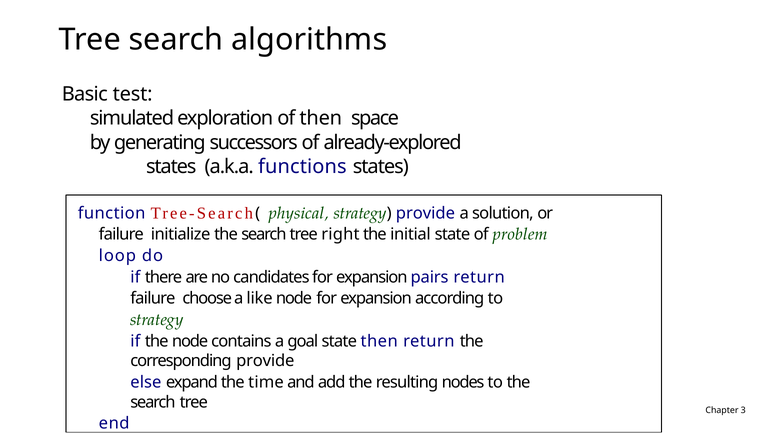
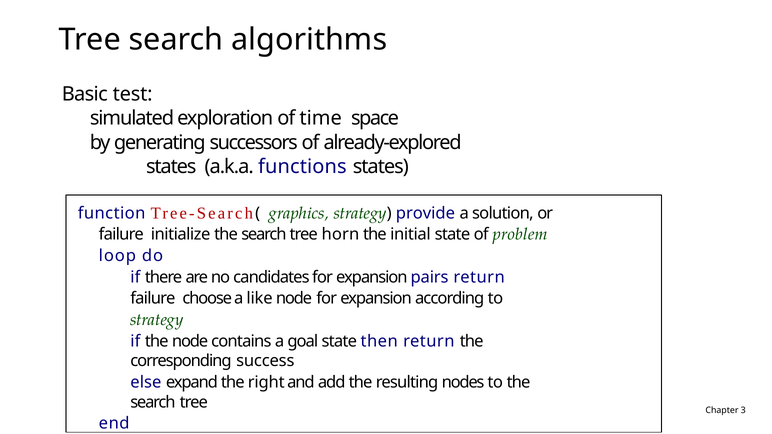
of then: then -> time
physical: physical -> graphics
right: right -> horn
corresponding provide: provide -> success
time: time -> right
